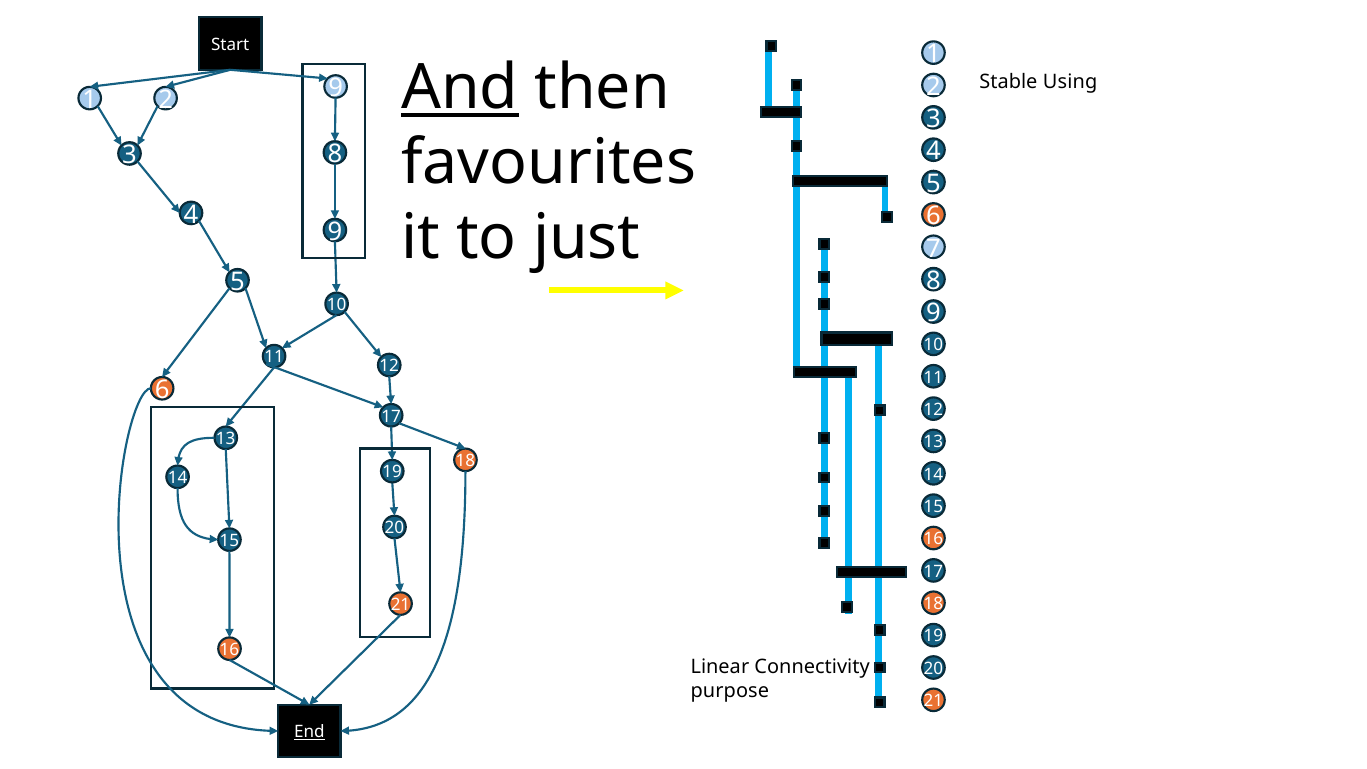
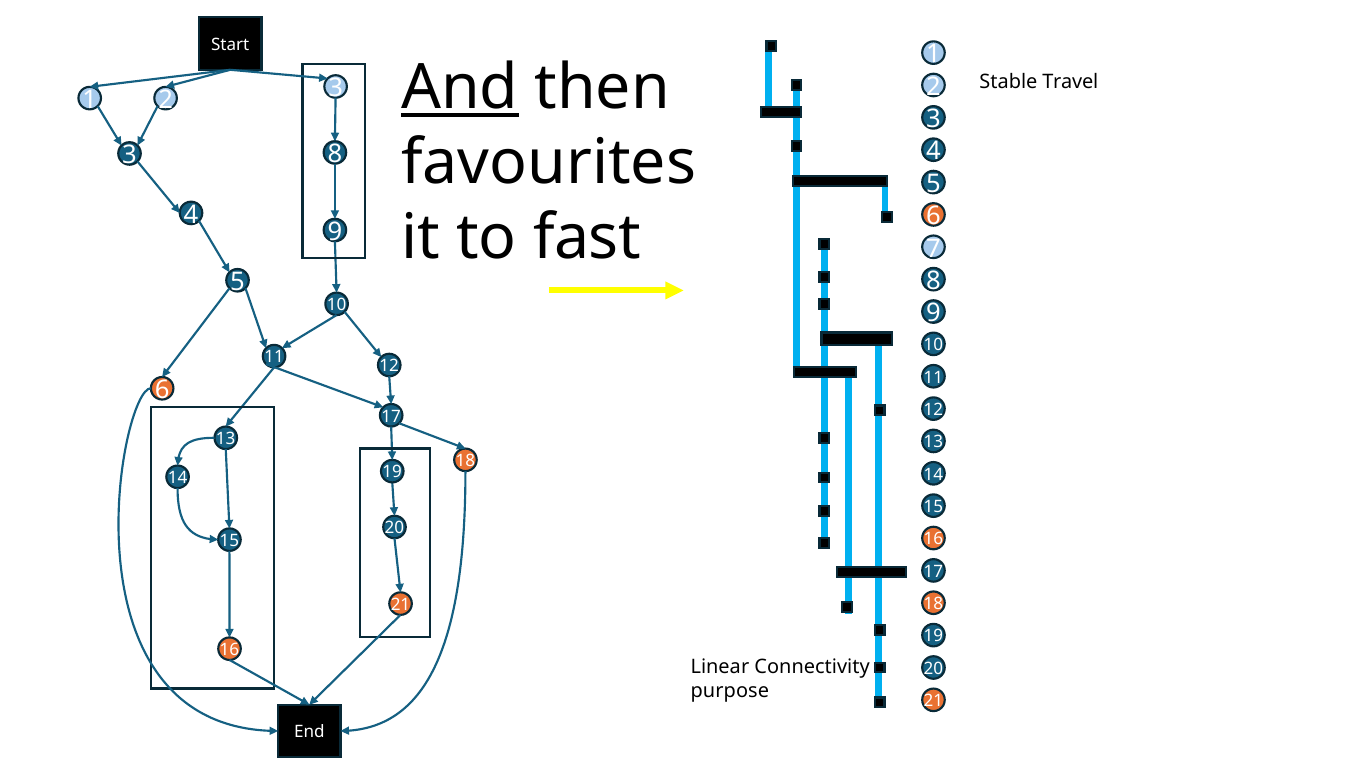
Using: Using -> Travel
2 9: 9 -> 3
just: just -> fast
End underline: present -> none
